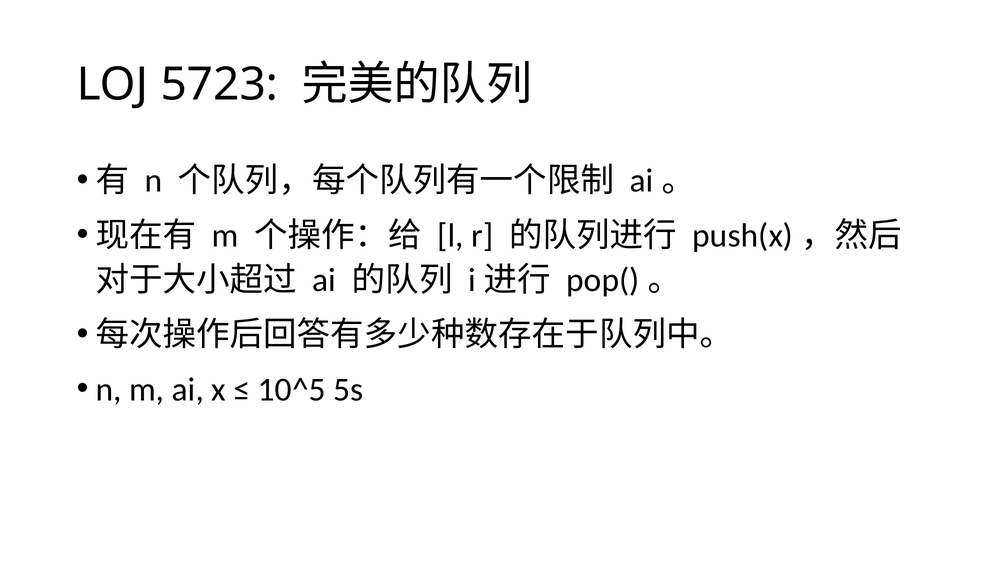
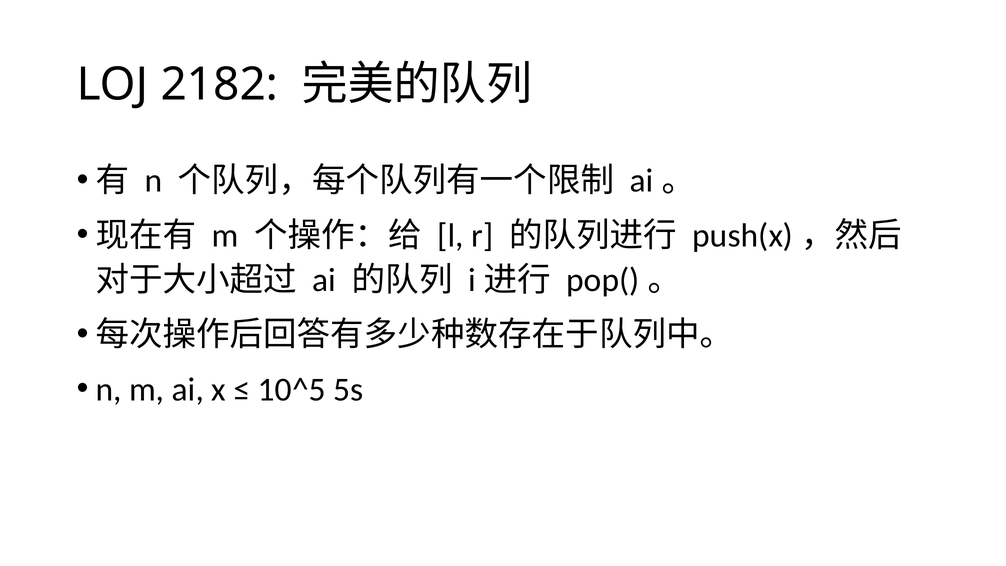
5723: 5723 -> 2182
